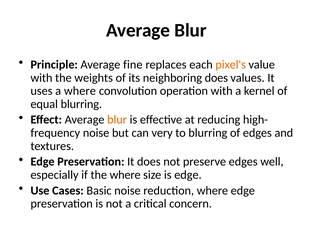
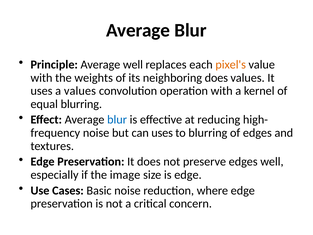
Average fine: fine -> well
a where: where -> values
blur at (117, 120) colour: orange -> blue
can very: very -> uses
the where: where -> image
